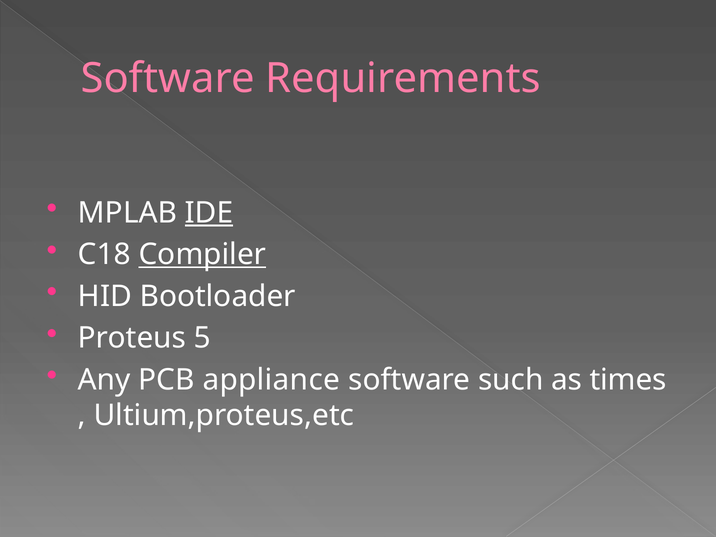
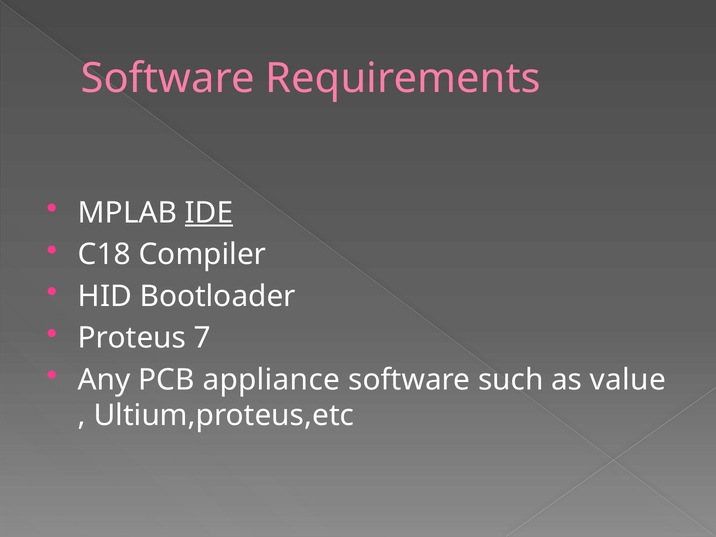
Compiler underline: present -> none
5: 5 -> 7
times: times -> value
